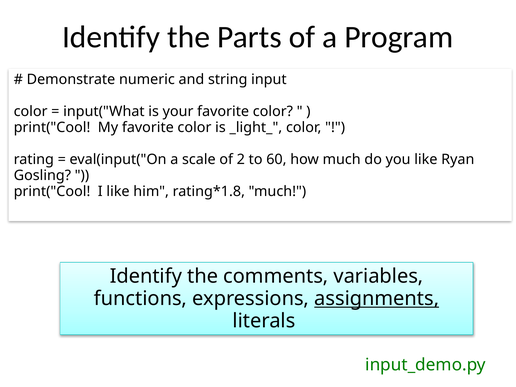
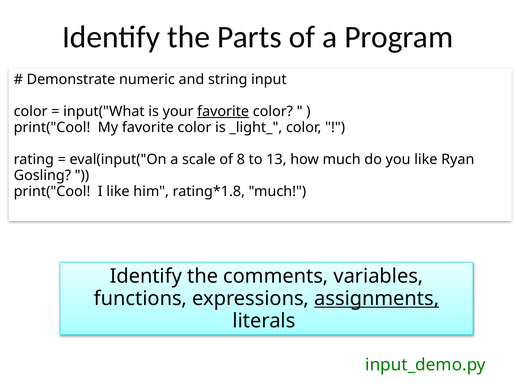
favorite at (223, 111) underline: none -> present
2: 2 -> 8
60: 60 -> 13
